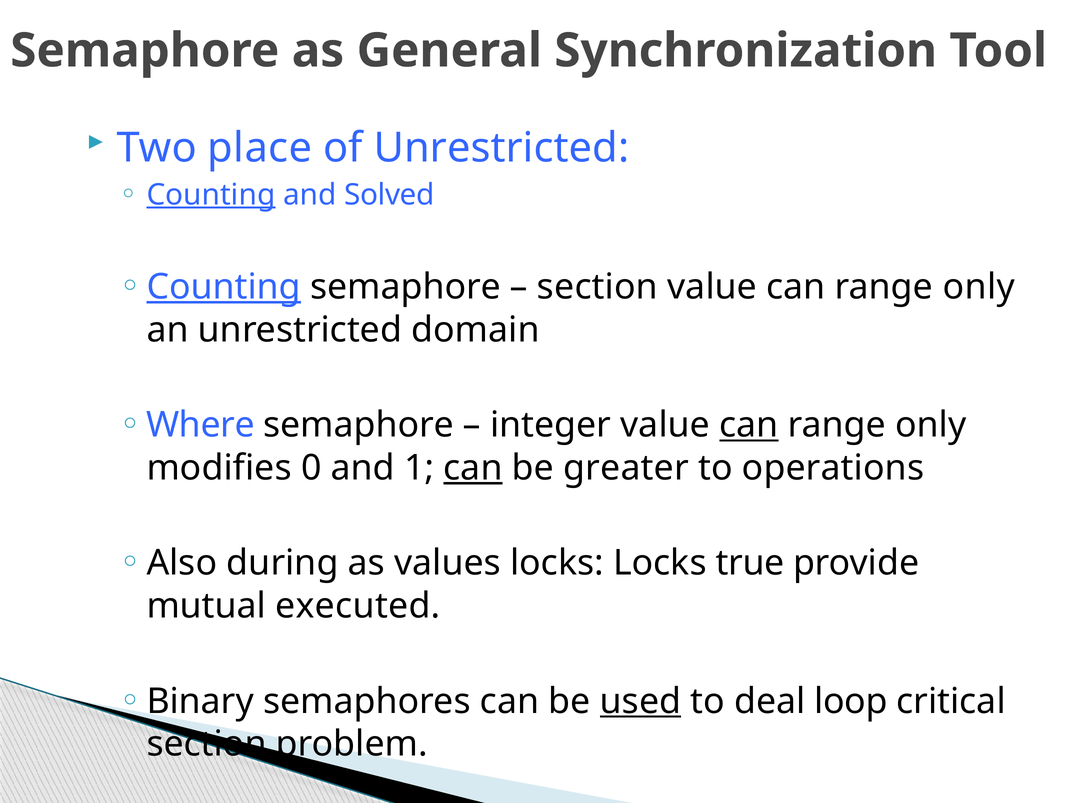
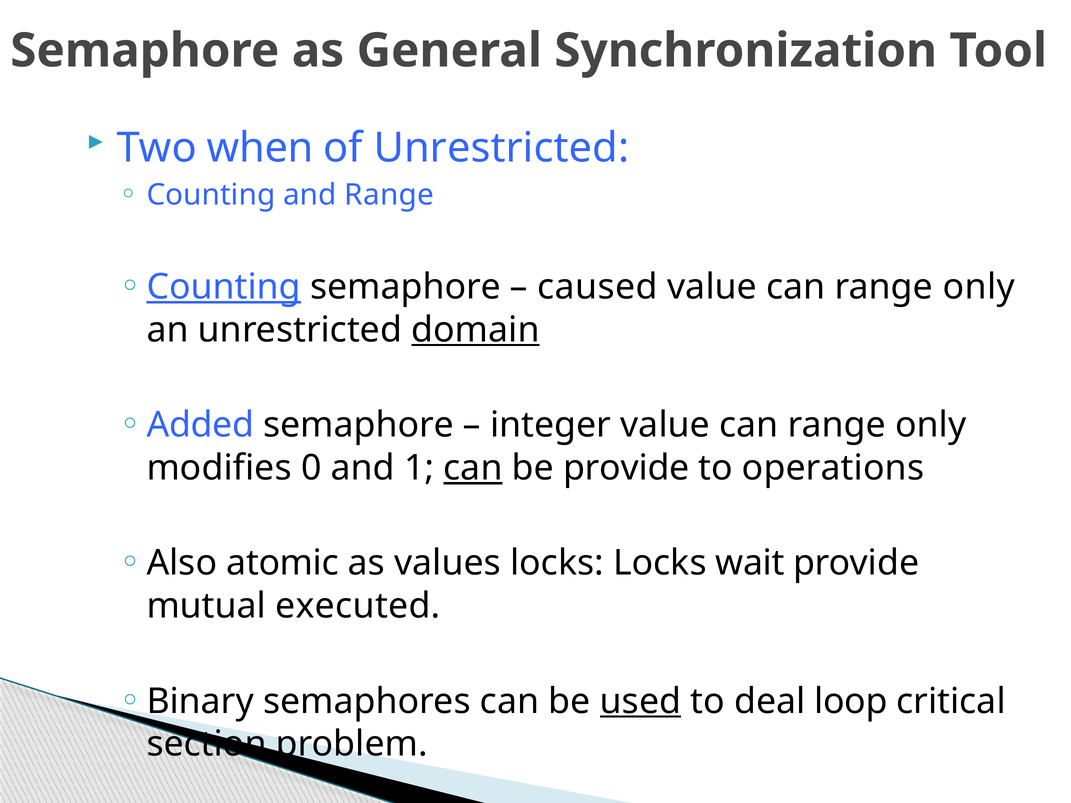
place: place -> when
Counting at (211, 195) underline: present -> none
and Solved: Solved -> Range
section at (597, 287): section -> caused
domain underline: none -> present
Where: Where -> Added
can at (749, 425) underline: present -> none
be greater: greater -> provide
during: during -> atomic
true: true -> wait
